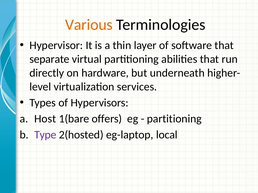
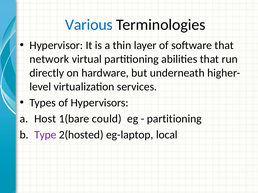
Various colour: orange -> blue
separate: separate -> network
offers: offers -> could
